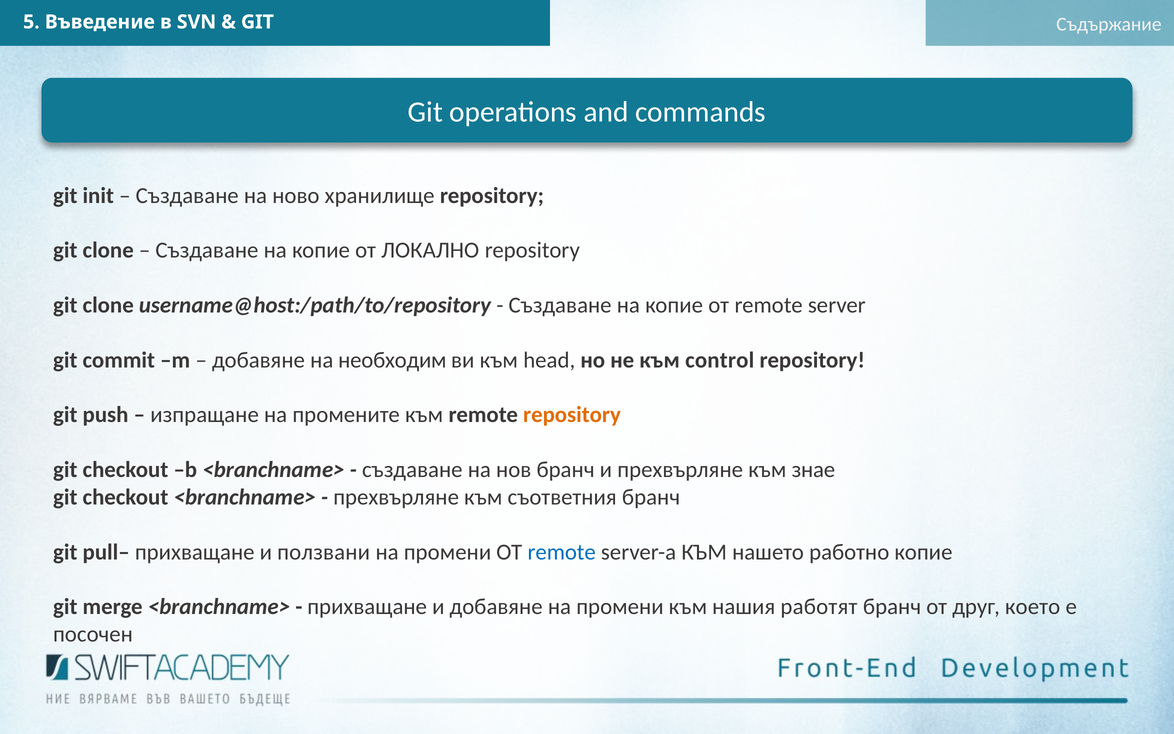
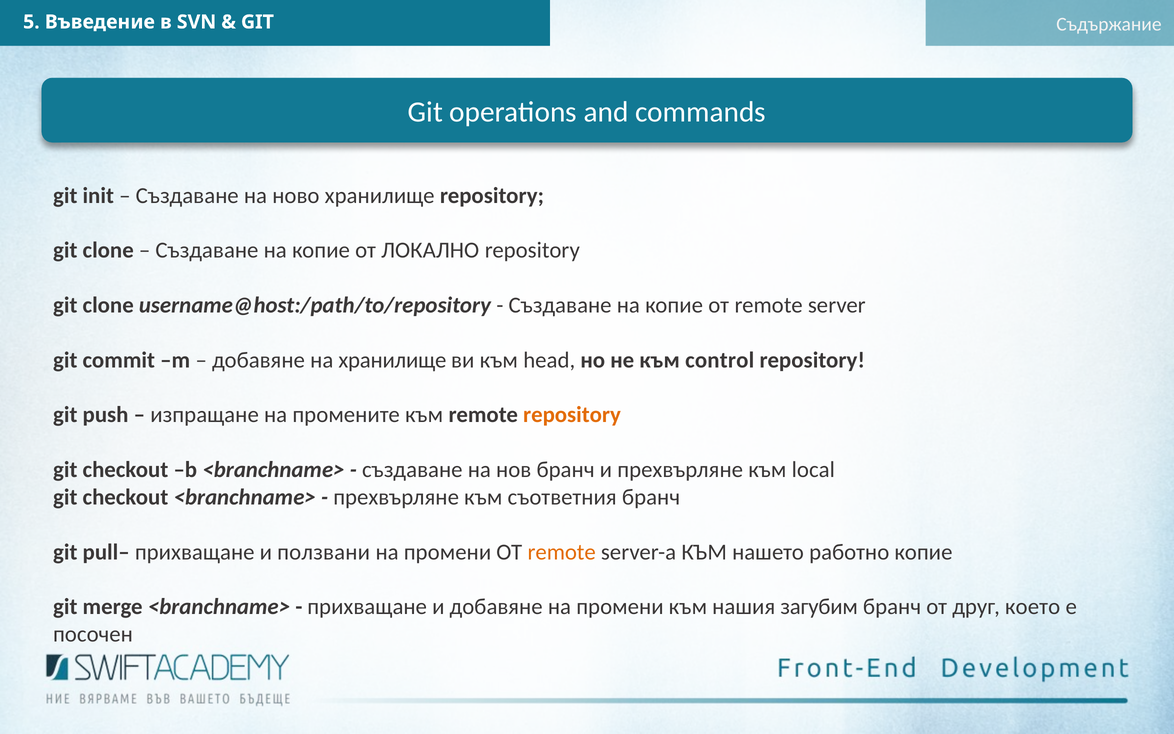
на необходим: необходим -> хранилище
знае: знае -> local
remote at (562, 552) colour: blue -> orange
работят: работят -> загубим
